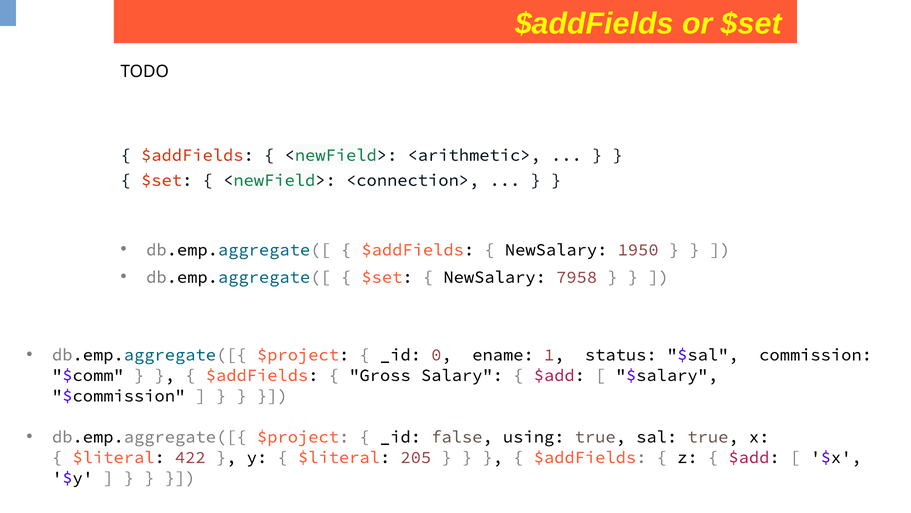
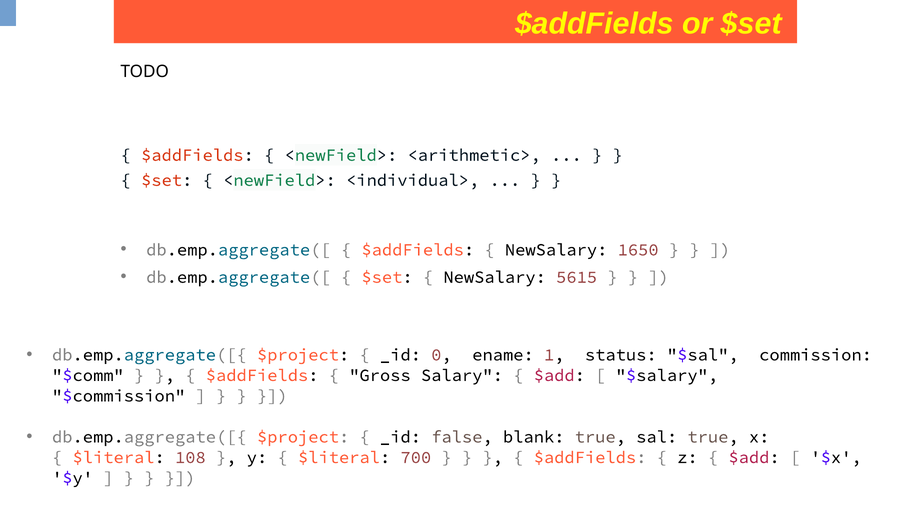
<connection>: <connection> -> <individual>
1950: 1950 -> 1650
7958: 7958 -> 5615
using: using -> blank
422: 422 -> 108
205: 205 -> 700
